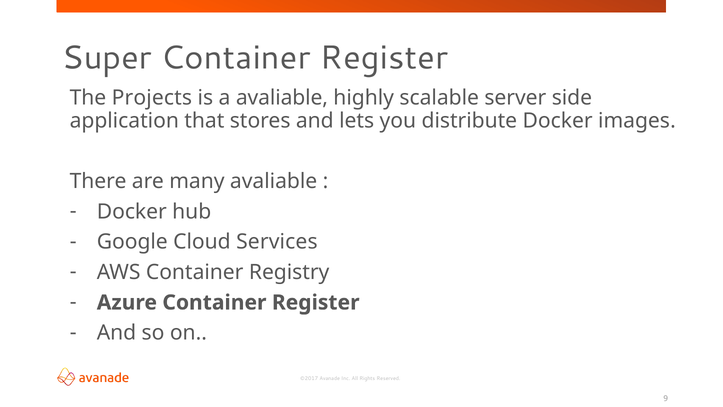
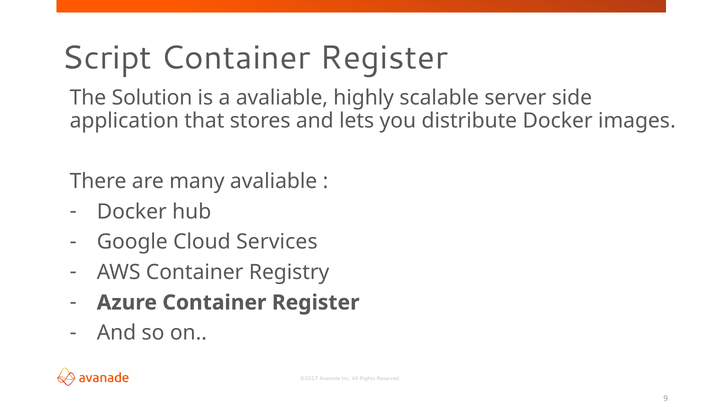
Super: Super -> Script
Projects: Projects -> Solution
